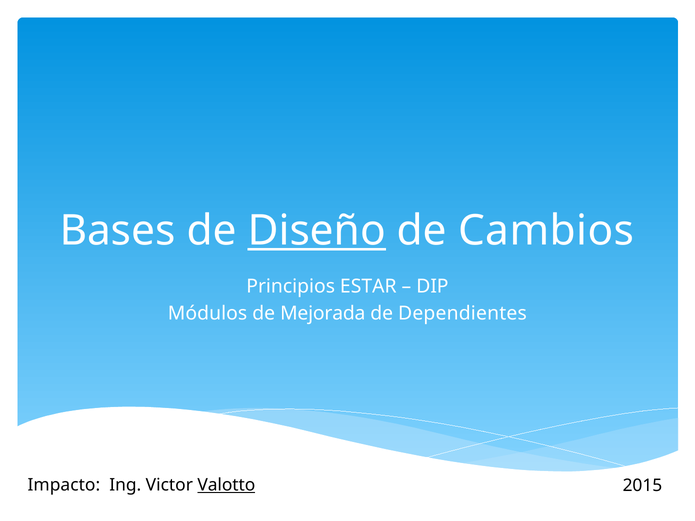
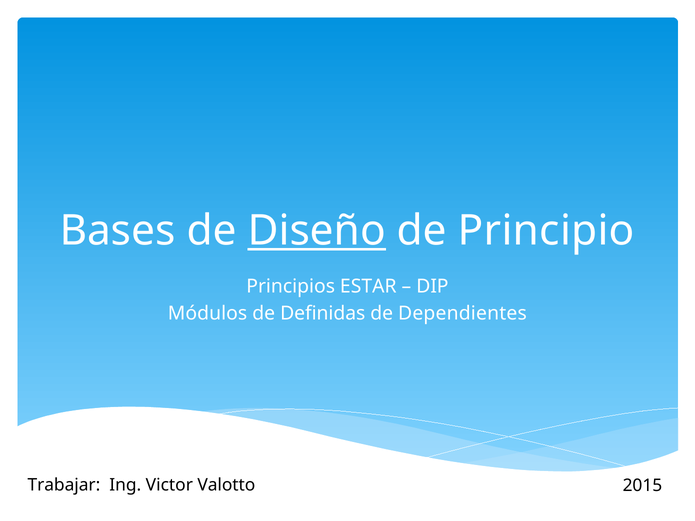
Cambios: Cambios -> Principio
Mejorada: Mejorada -> Definidas
Impacto: Impacto -> Trabajar
Valotto underline: present -> none
